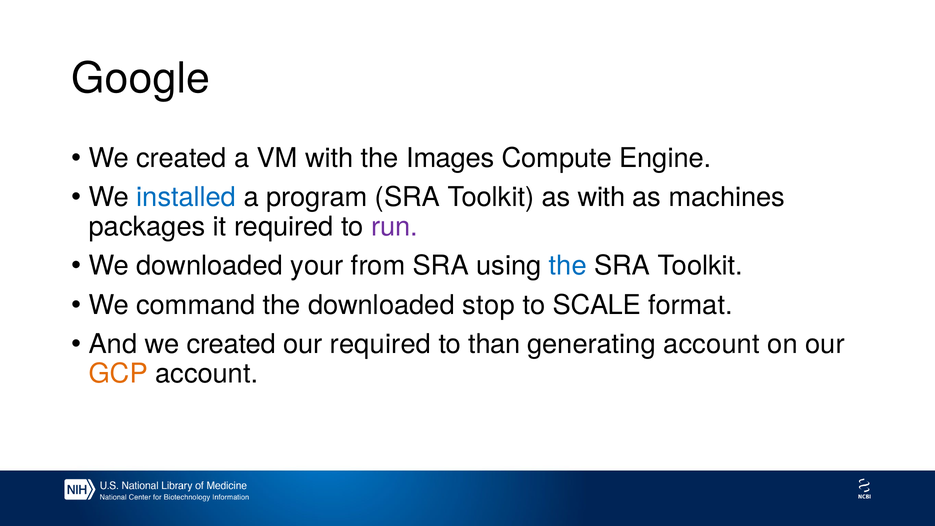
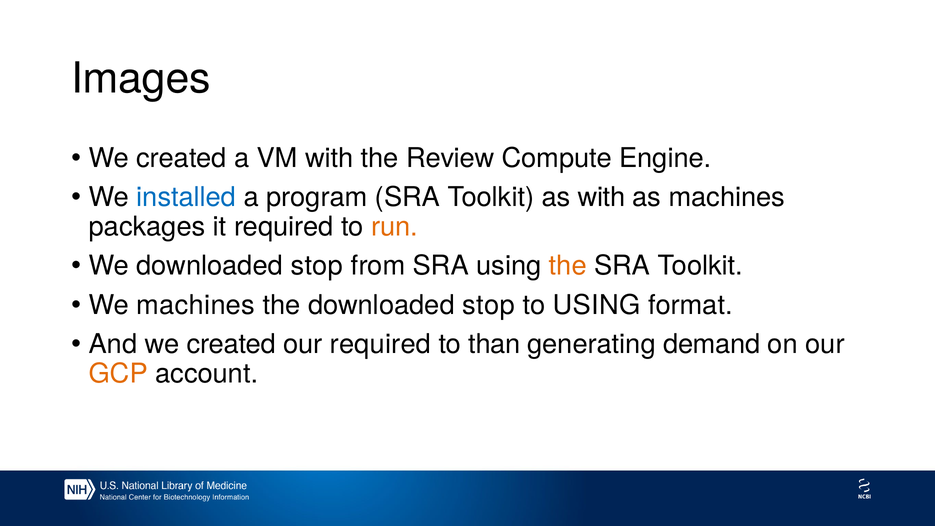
Google: Google -> Images
Images: Images -> Review
run colour: purple -> orange
We downloaded your: your -> stop
the at (568, 266) colour: blue -> orange
We command: command -> machines
to SCALE: SCALE -> USING
generating account: account -> demand
